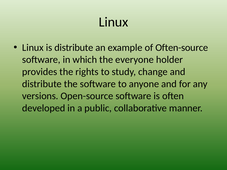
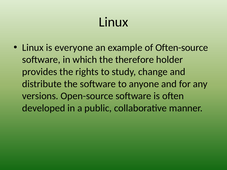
is distribute: distribute -> everyone
everyone: everyone -> therefore
